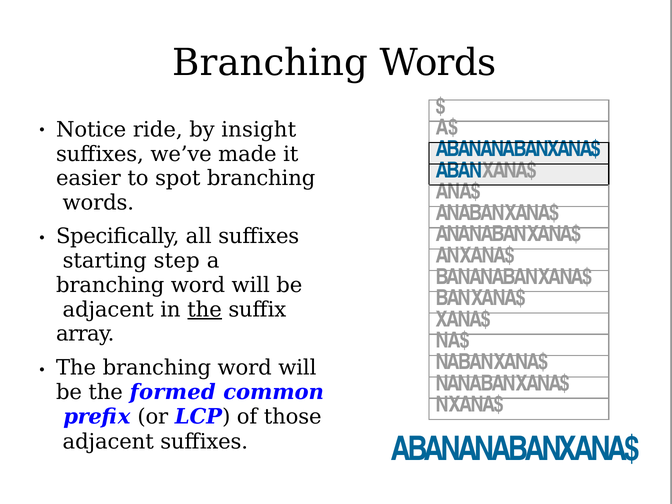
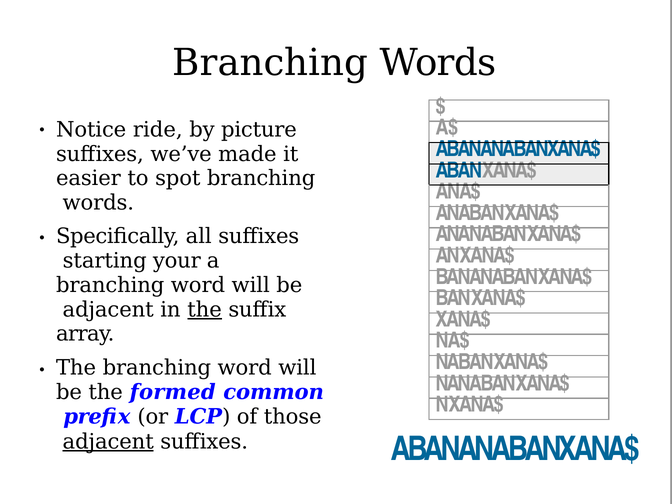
insight: insight -> picture
step: step -> your
adjacent at (108, 442) underline: none -> present
